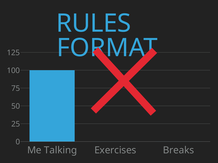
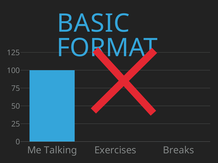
RULES: RULES -> BASIC
